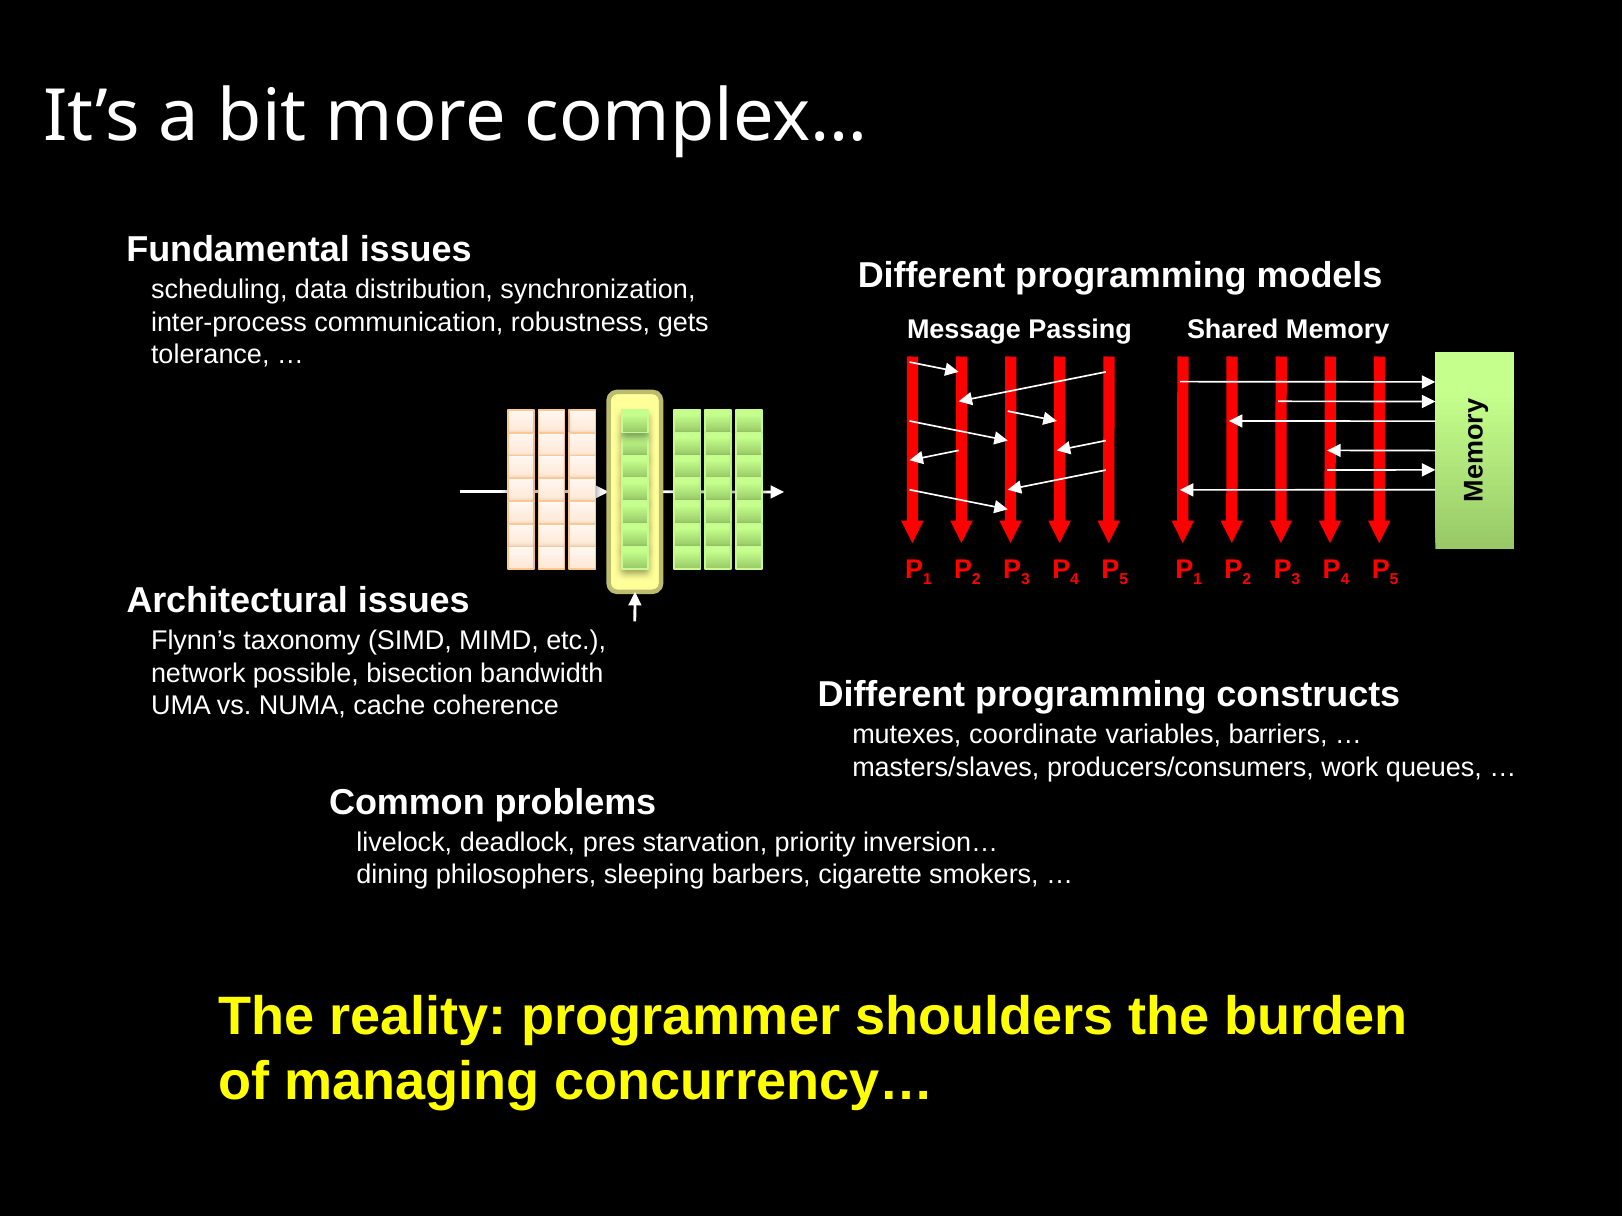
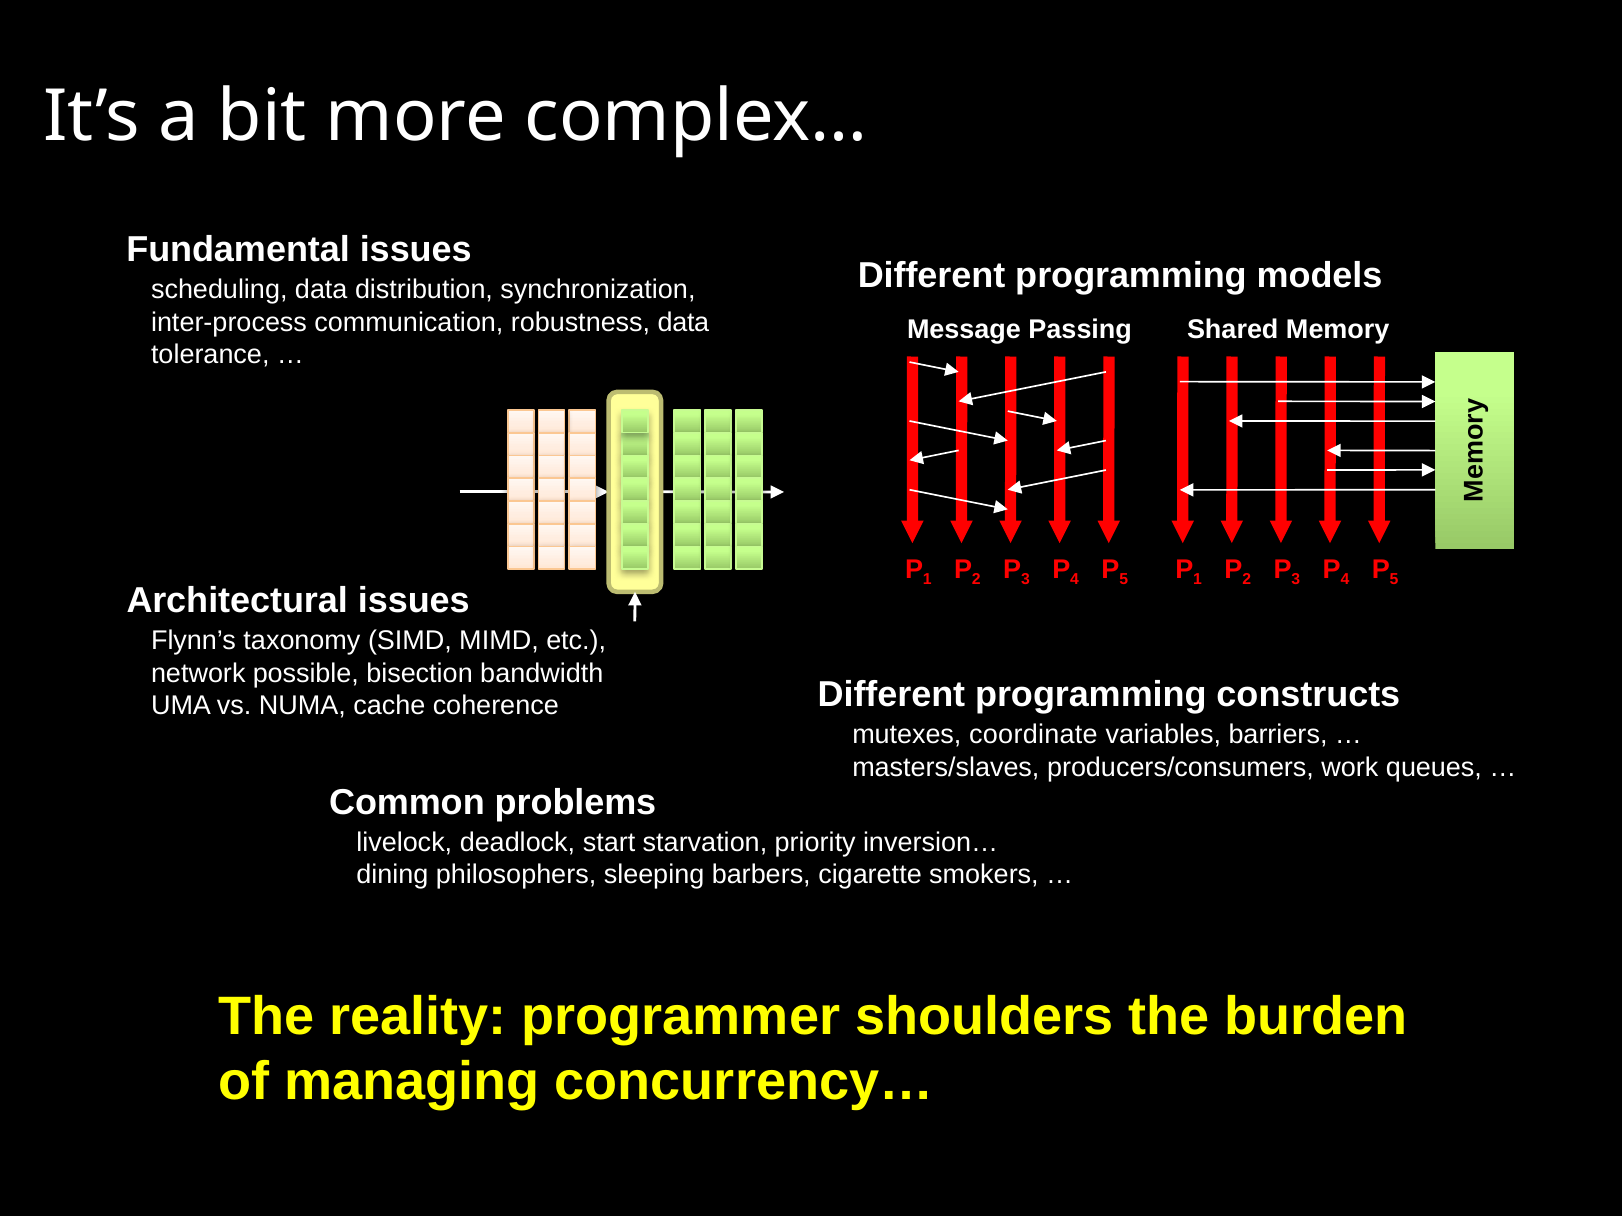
robustness gets: gets -> data
pres: pres -> start
